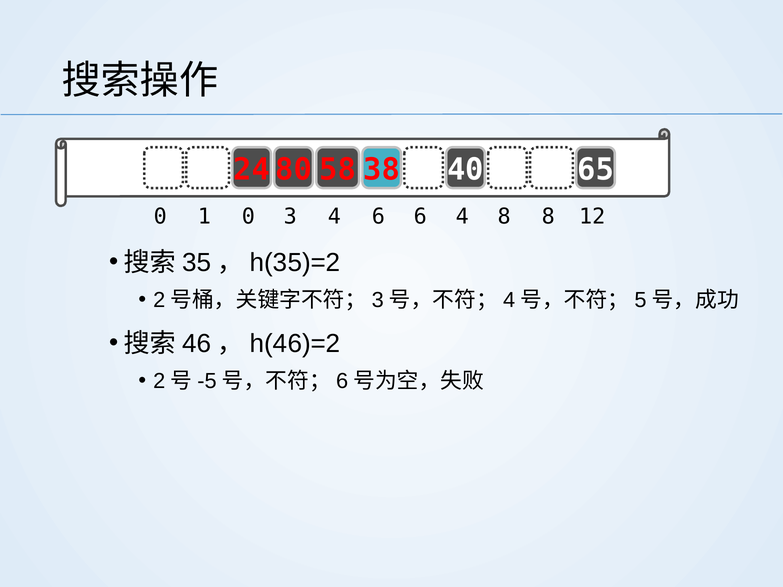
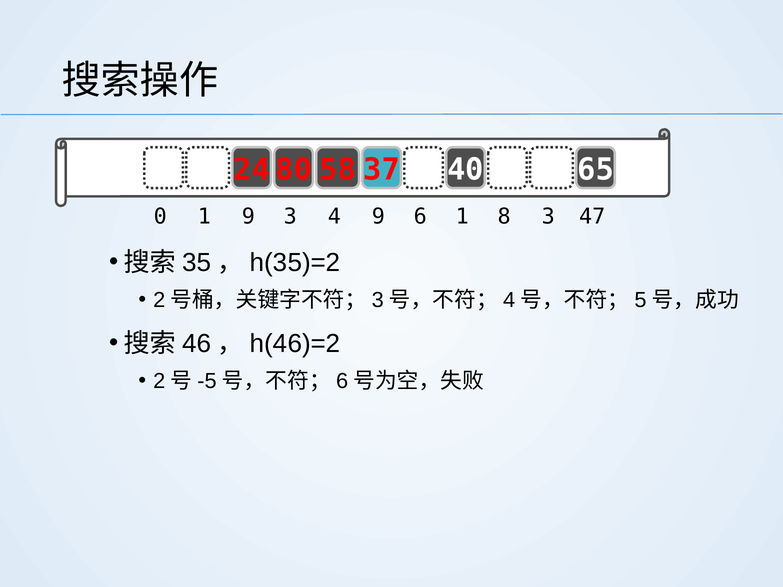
38: 38 -> 37
0 0: 0 -> 9
3 6: 6 -> 9
6 4: 4 -> 1
1 4 8: 8 -> 3
12: 12 -> 47
